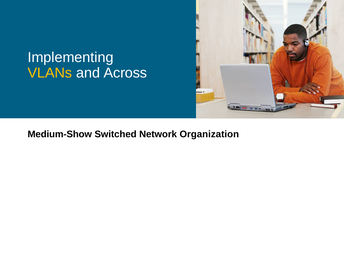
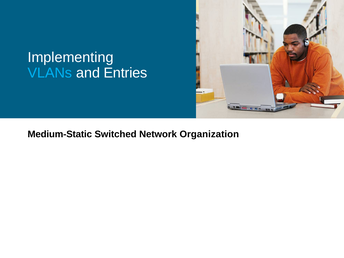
VLANs colour: yellow -> light blue
Across: Across -> Entries
Medium-Show: Medium-Show -> Medium-Static
